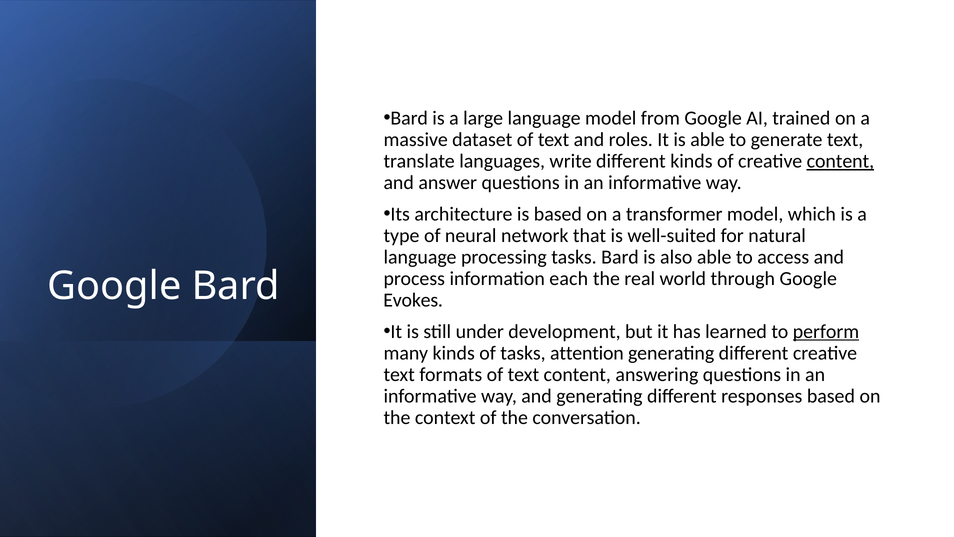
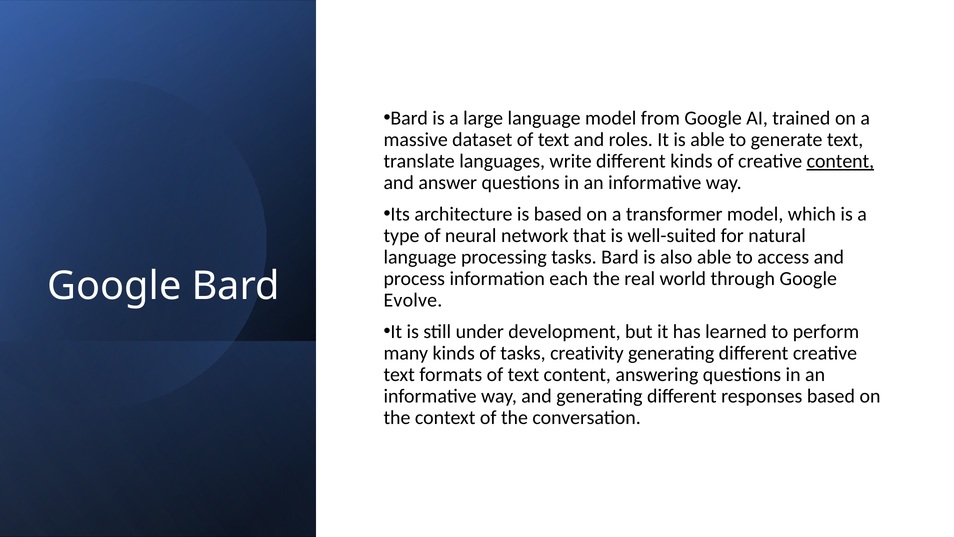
Evokes: Evokes -> Evolve
perform underline: present -> none
attention: attention -> creativity
